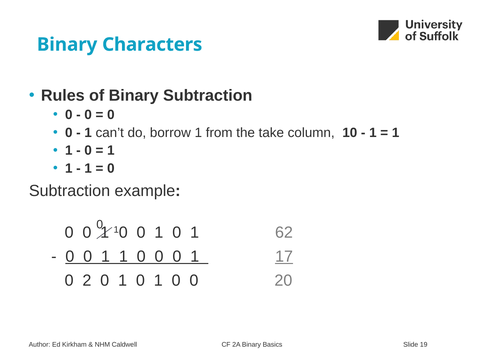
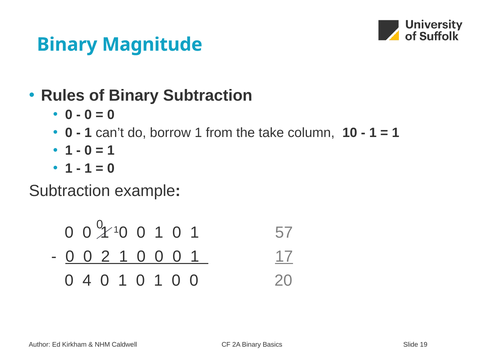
Characters: Characters -> Magnitude
62: 62 -> 57
1 at (106, 256): 1 -> 2
2: 2 -> 4
